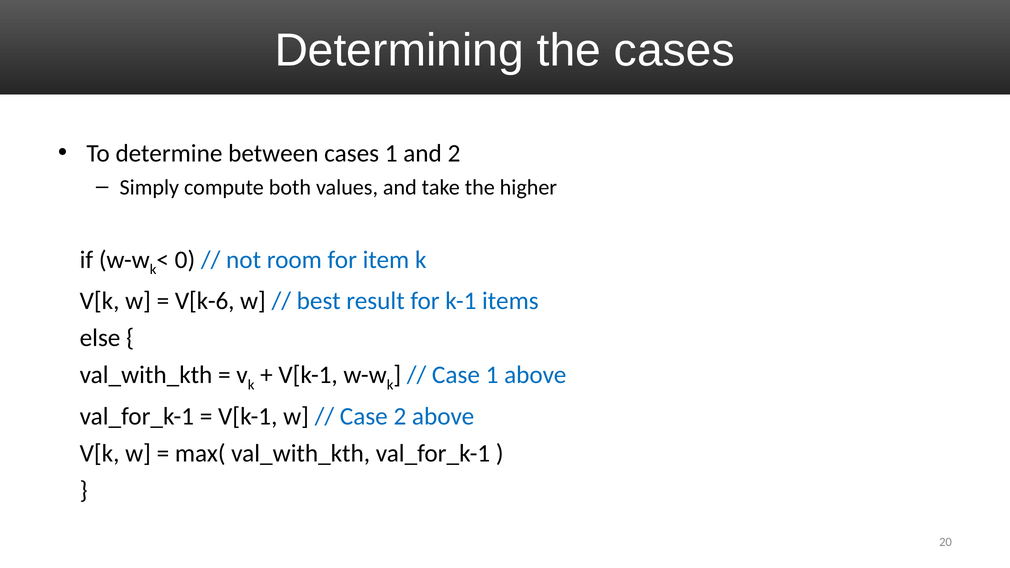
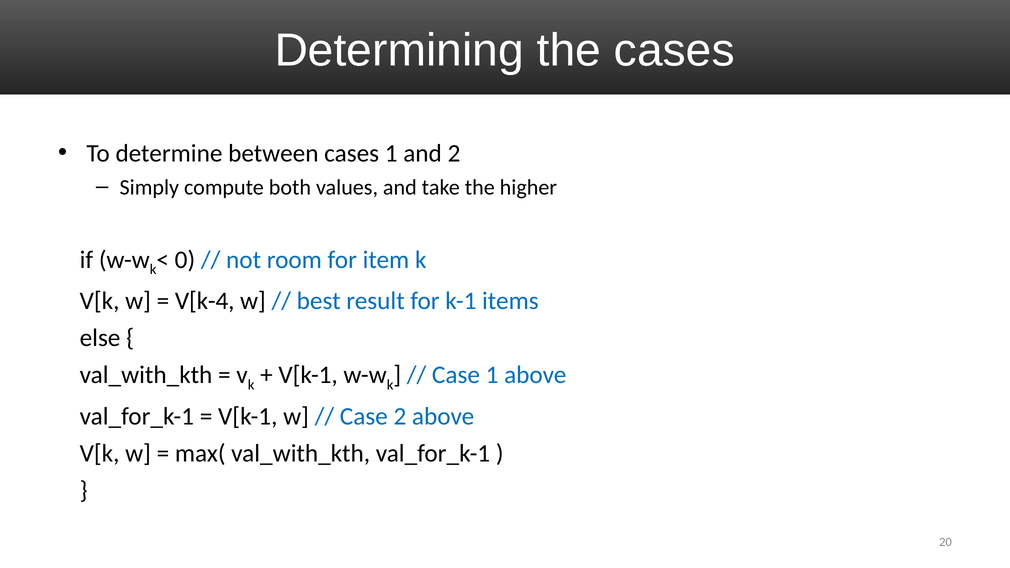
V[k-6: V[k-6 -> V[k-4
